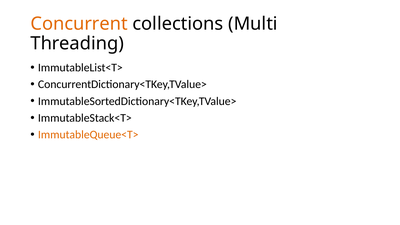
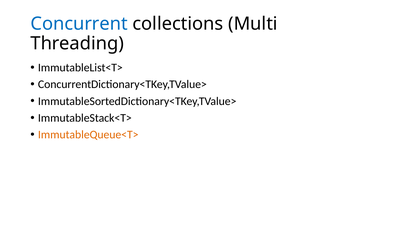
Concurrent colour: orange -> blue
